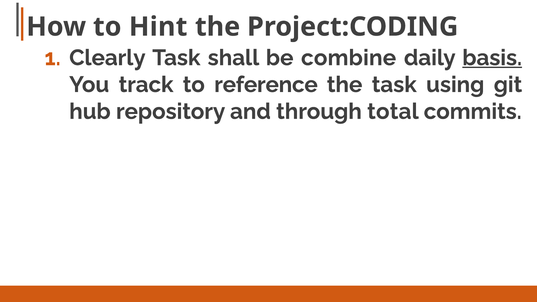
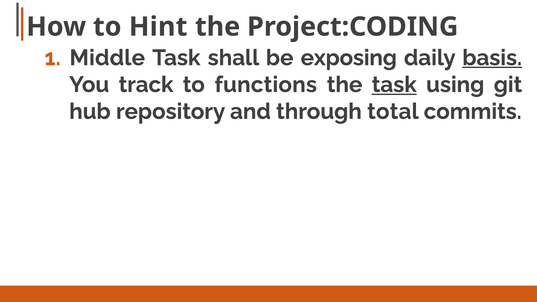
Clearly: Clearly -> Middle
combine: combine -> exposing
reference: reference -> functions
task at (394, 85) underline: none -> present
